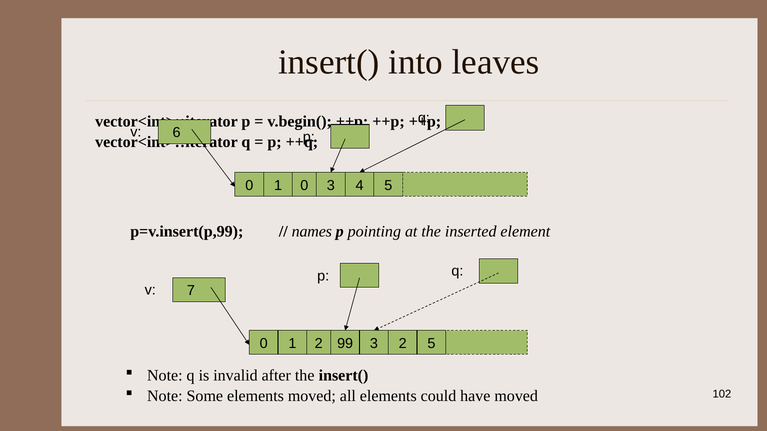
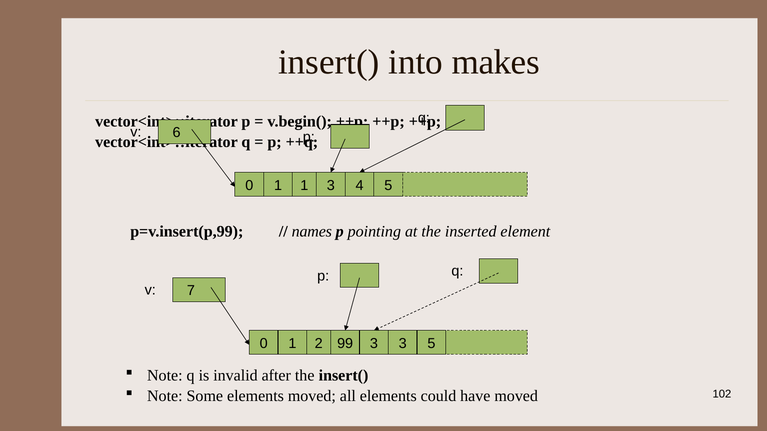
leaves: leaves -> makes
0 0: 0 -> 1
3 2: 2 -> 3
